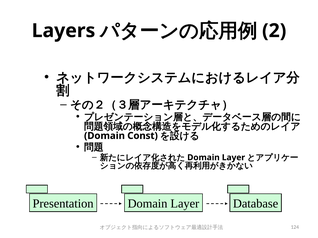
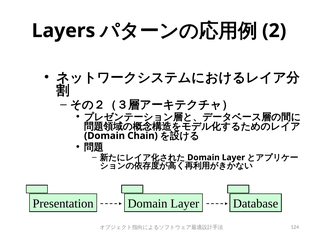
Const: Const -> Chain
